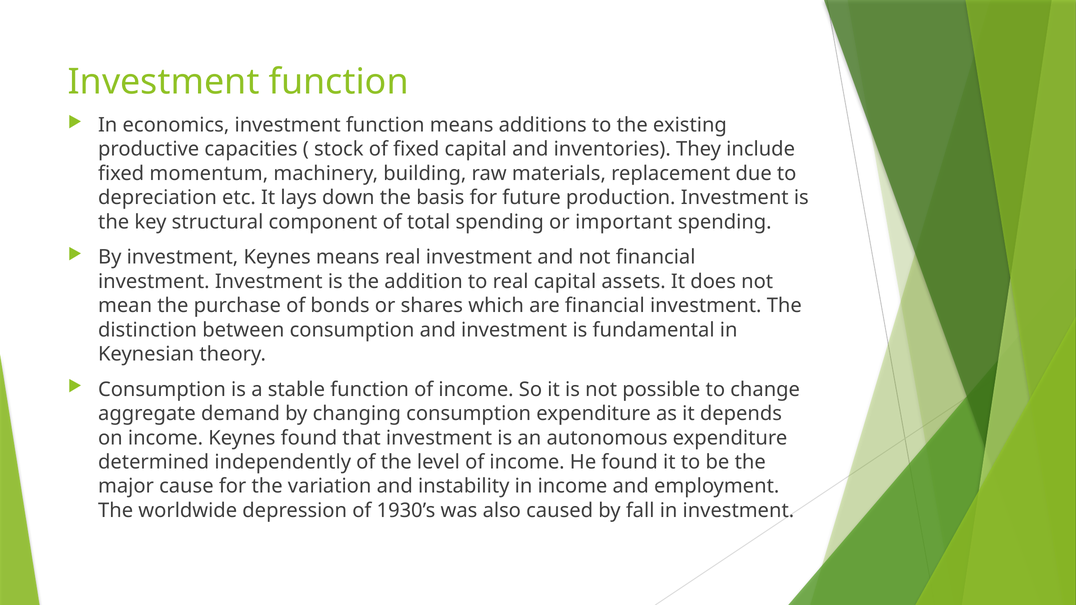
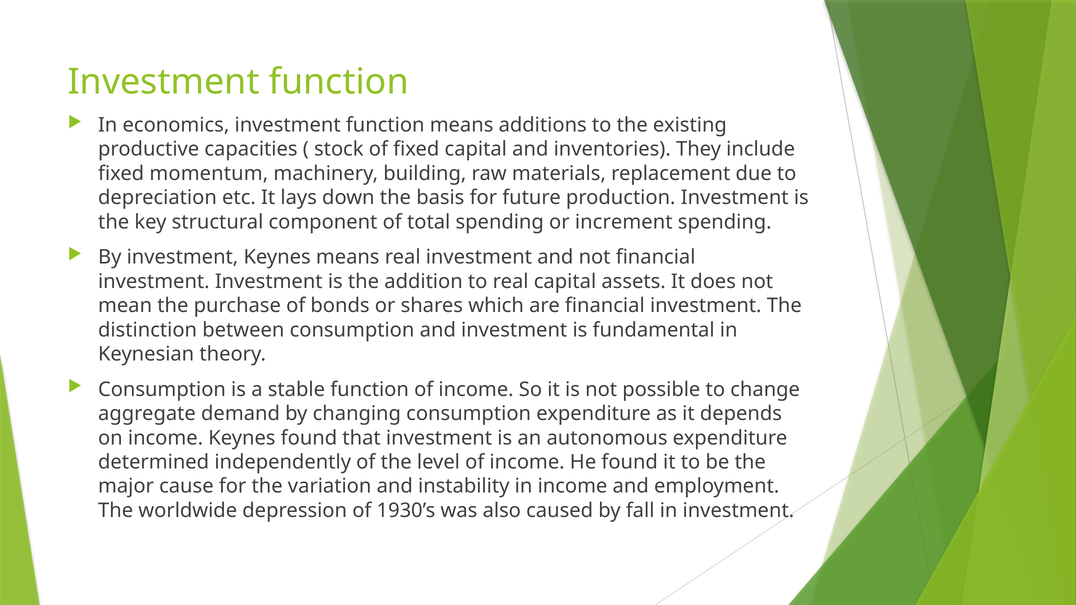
important: important -> increment
